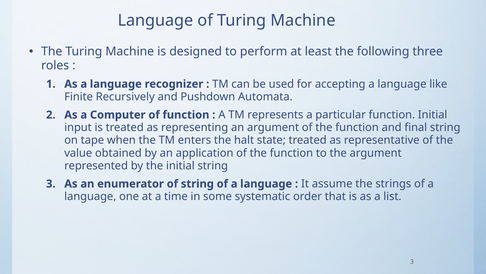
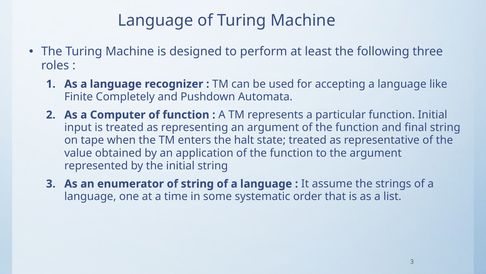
Recursively: Recursively -> Completely
